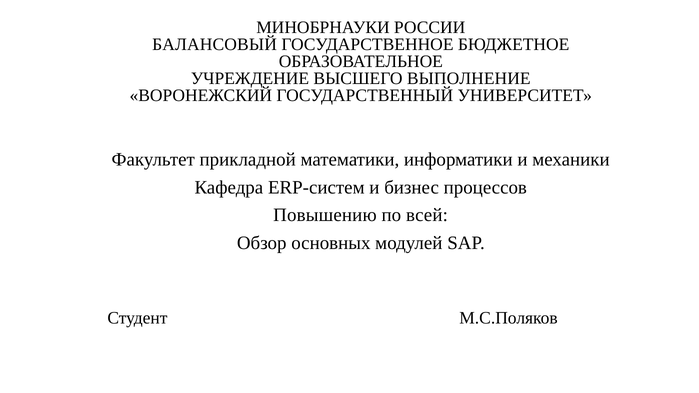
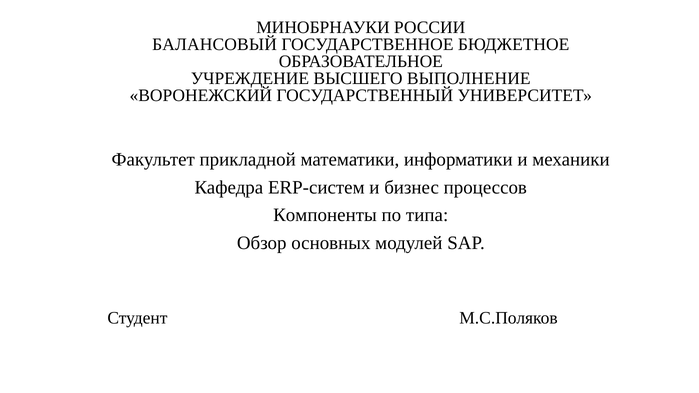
Повышению: Повышению -> Компоненты
всей: всей -> типа
